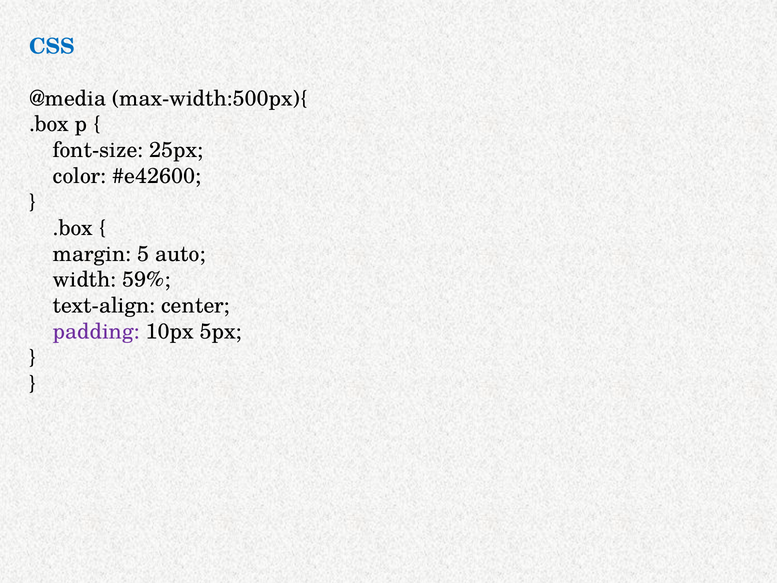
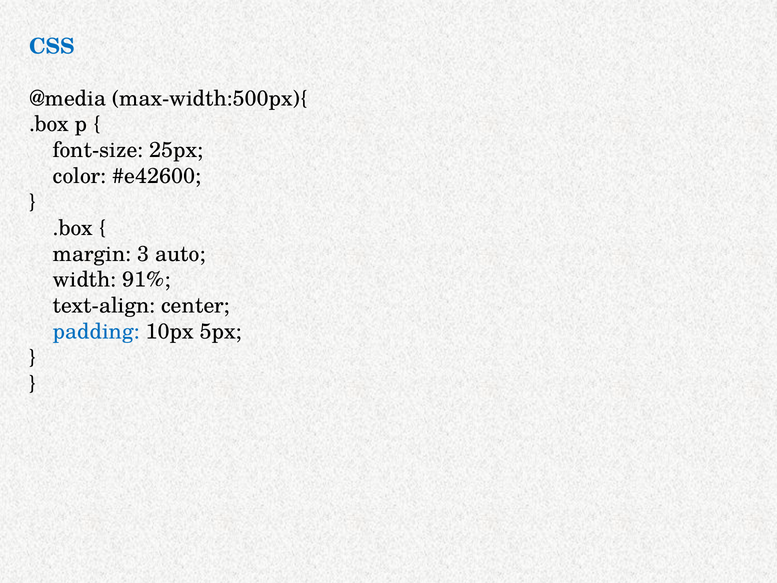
5: 5 -> 3
59%: 59% -> 91%
padding colour: purple -> blue
